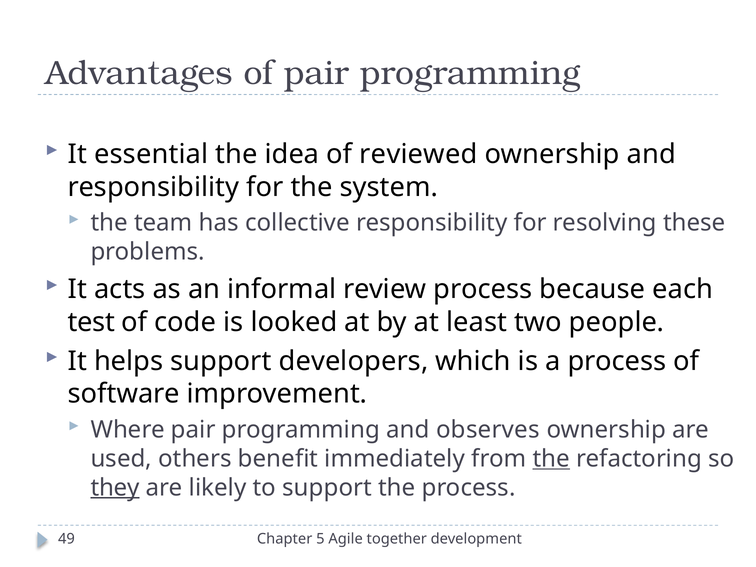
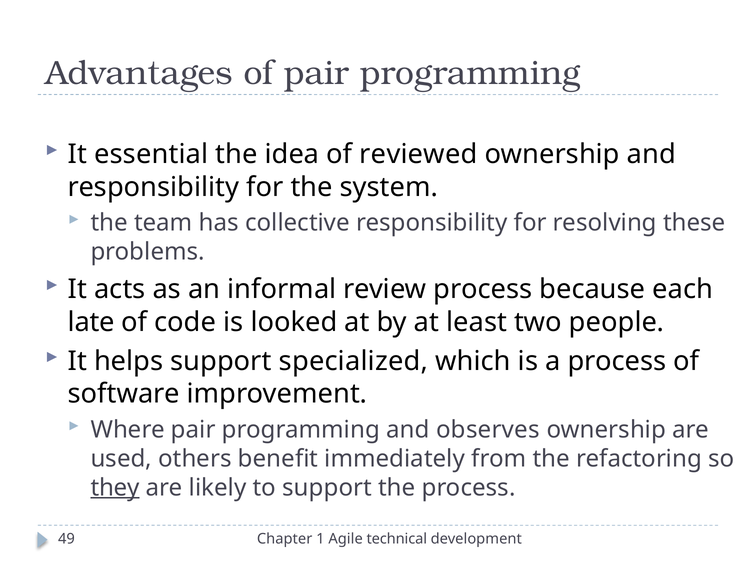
test: test -> late
developers: developers -> specialized
the at (551, 459) underline: present -> none
5: 5 -> 1
together: together -> technical
